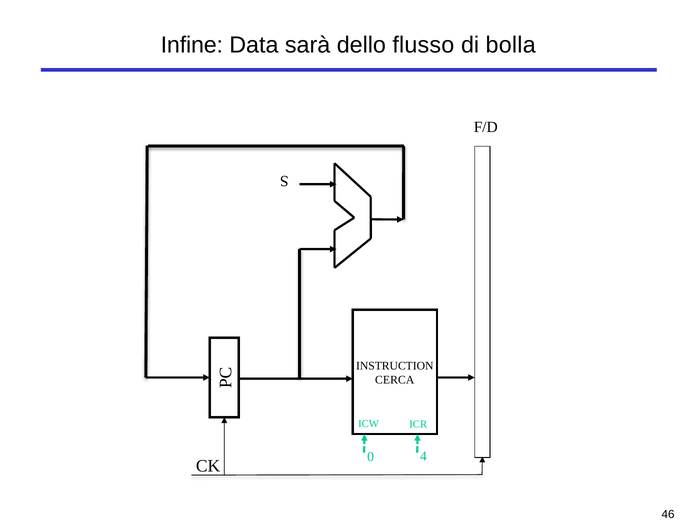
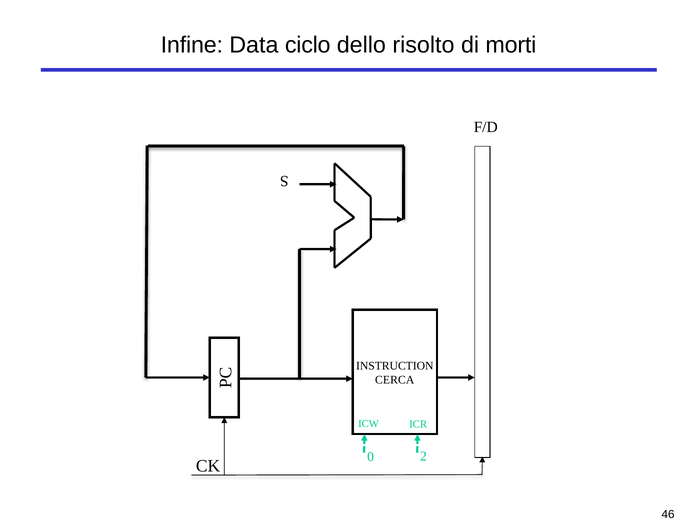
sarà: sarà -> ciclo
flusso: flusso -> risolto
bolla: bolla -> morti
4: 4 -> 2
